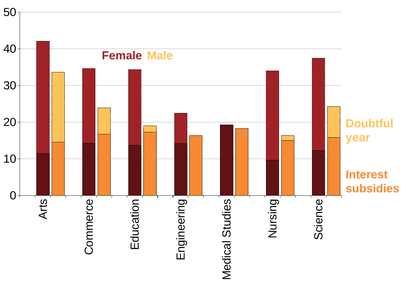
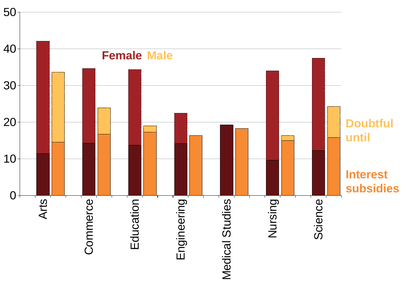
year: year -> until
